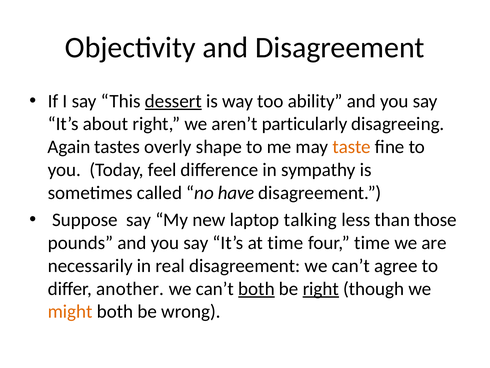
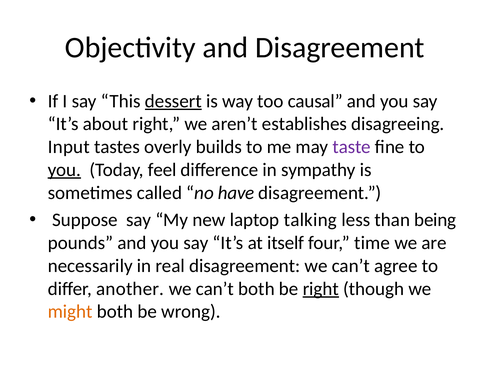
ability: ability -> causal
particularly: particularly -> establishes
Again: Again -> Input
shape: shape -> builds
taste colour: orange -> purple
you at (64, 170) underline: none -> present
those: those -> being
at time: time -> itself
both at (256, 288) underline: present -> none
